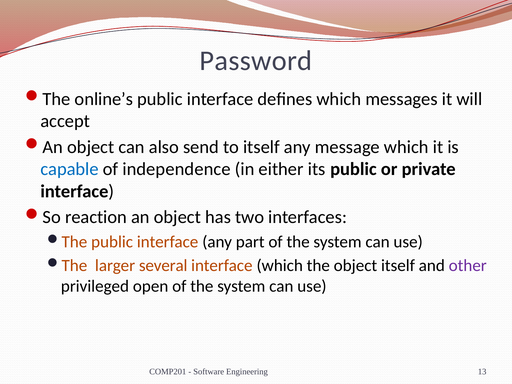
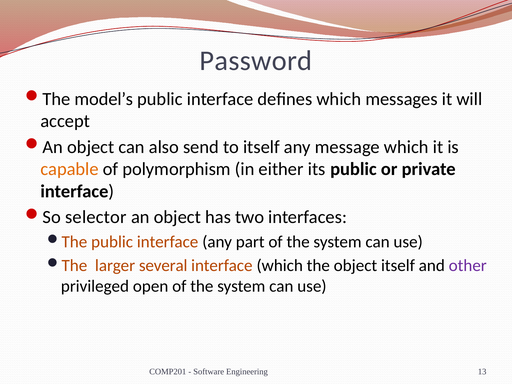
online’s: online’s -> model’s
capable colour: blue -> orange
independence: independence -> polymorphism
reaction: reaction -> selector
